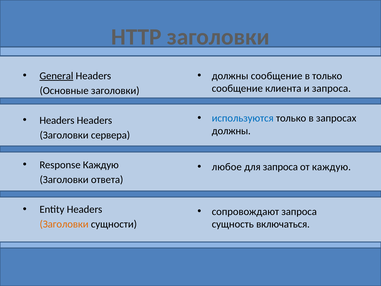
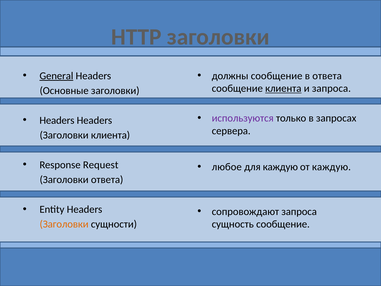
в только: только -> ответа
клиента at (283, 88) underline: none -> present
используются colour: blue -> purple
должны at (231, 131): должны -> сервера
Заголовки сервера: сервера -> клиента
Response Каждую: Каждую -> Request
для запроса: запроса -> каждую
сущность включаться: включаться -> сообщение
